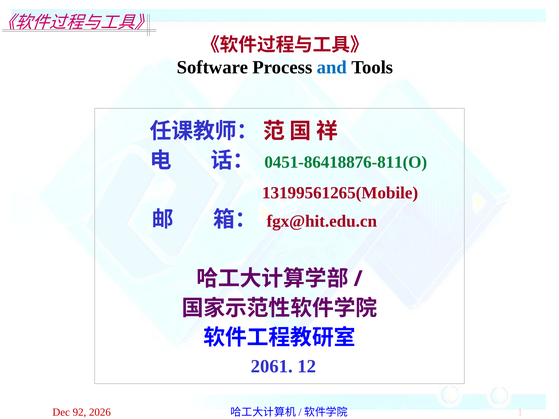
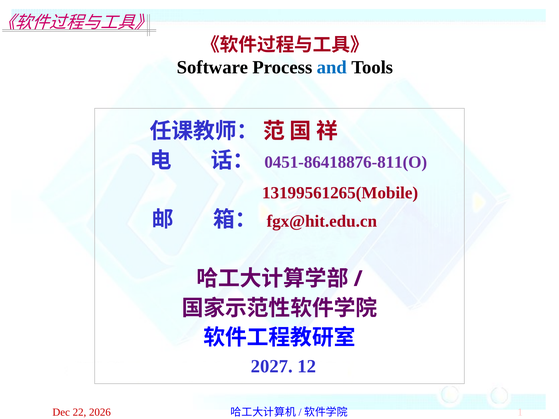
0451-86418876-811(O colour: green -> purple
2061: 2061 -> 2027
92: 92 -> 22
